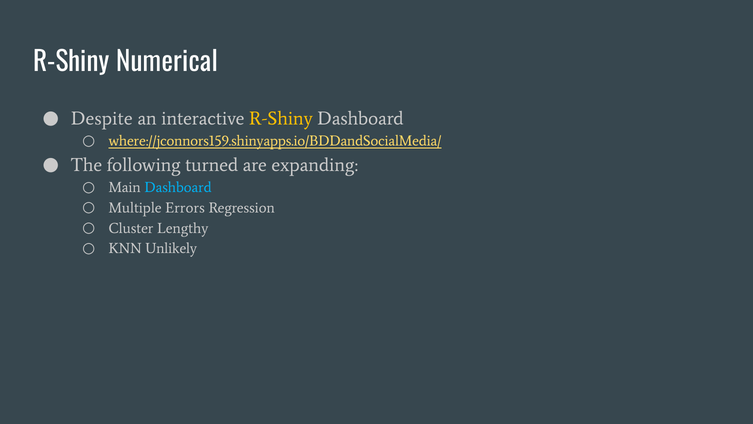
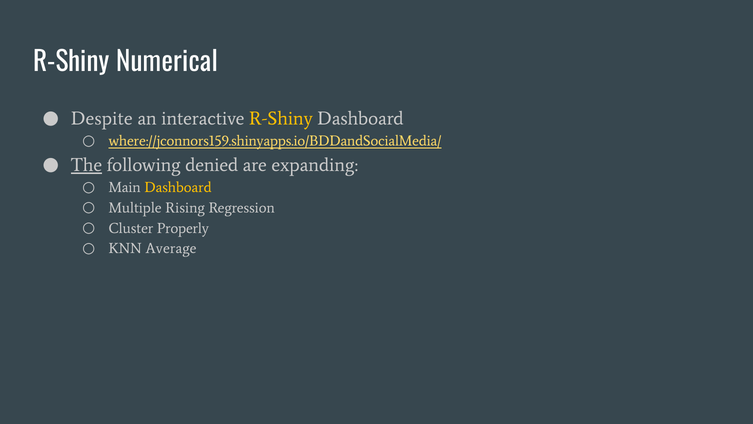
The underline: none -> present
turned: turned -> denied
Dashboard at (178, 187) colour: light blue -> yellow
Errors: Errors -> Rising
Lengthy: Lengthy -> Properly
Unlikely: Unlikely -> Average
